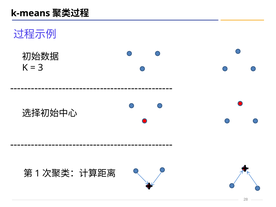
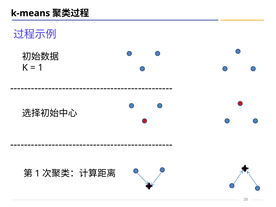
3 at (40, 68): 3 -> 1
